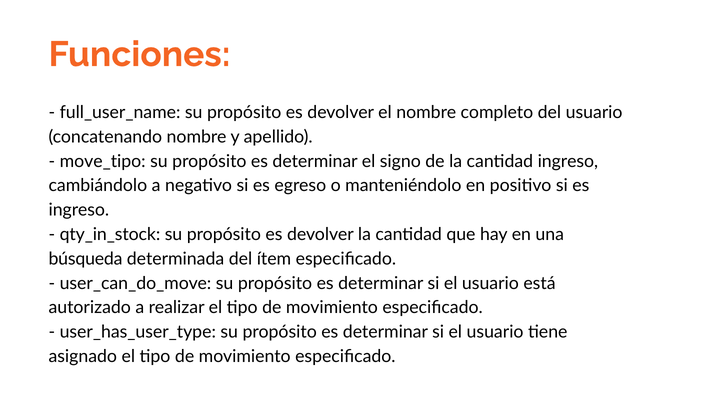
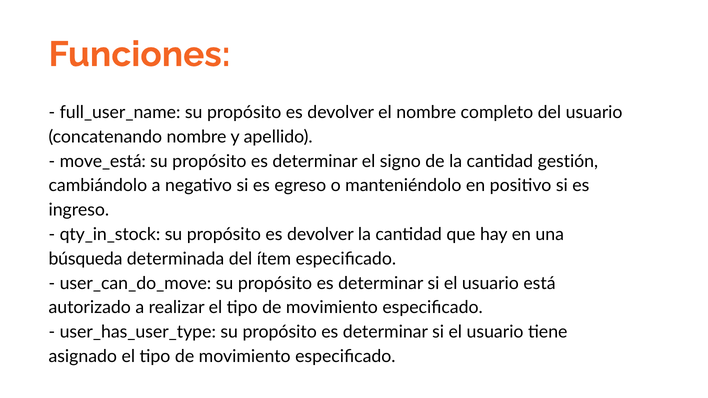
move_tipo: move_tipo -> move_está
cantidad ingreso: ingreso -> gestión
